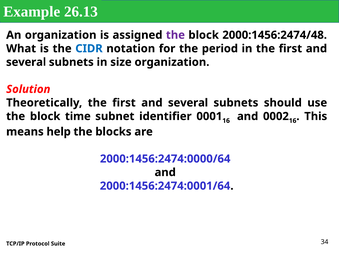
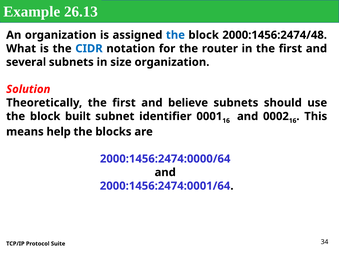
the at (175, 35) colour: purple -> blue
period: period -> router
several at (188, 103): several -> believe
time: time -> built
